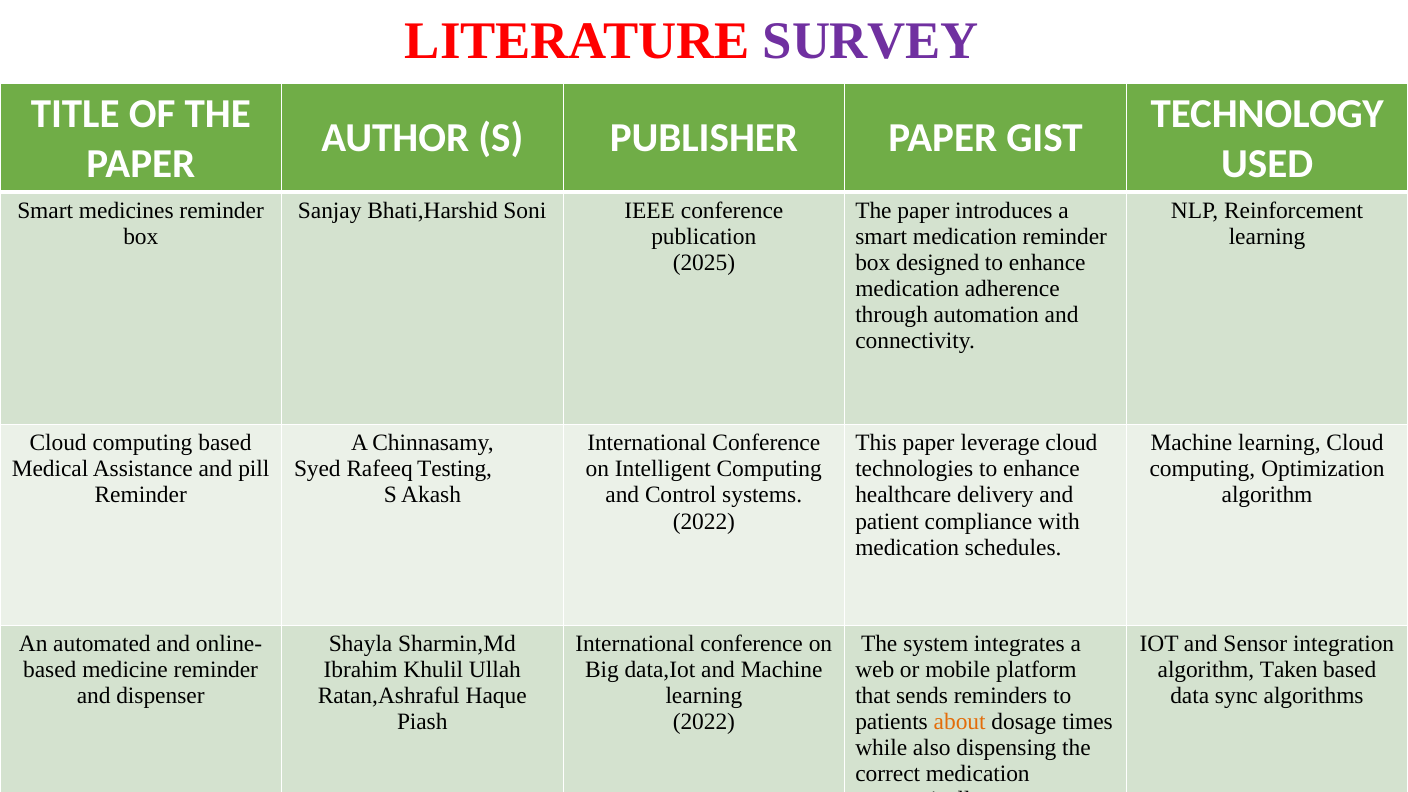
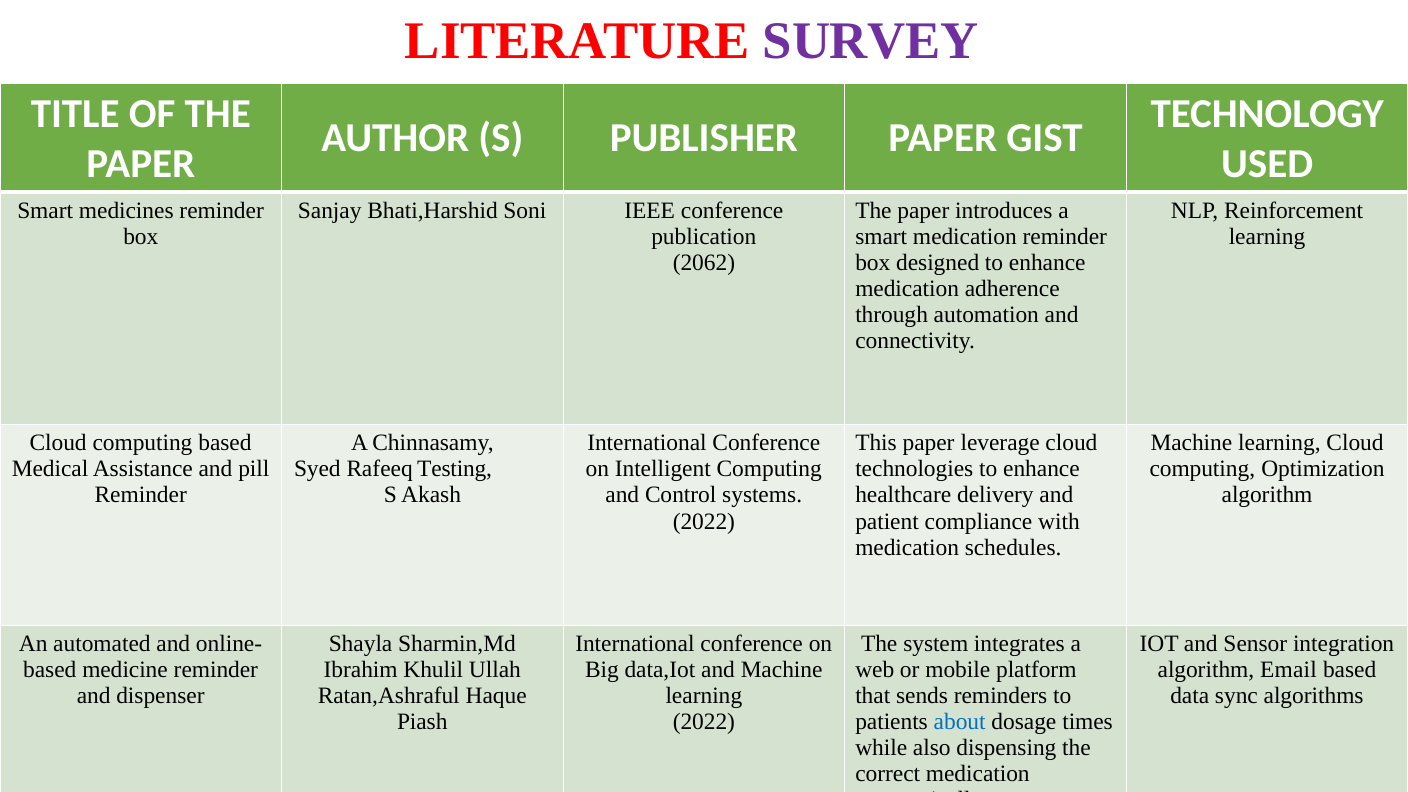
2025: 2025 -> 2062
Taken: Taken -> Email
about colour: orange -> blue
